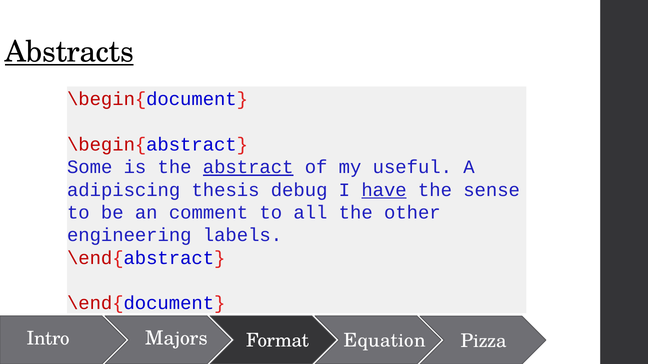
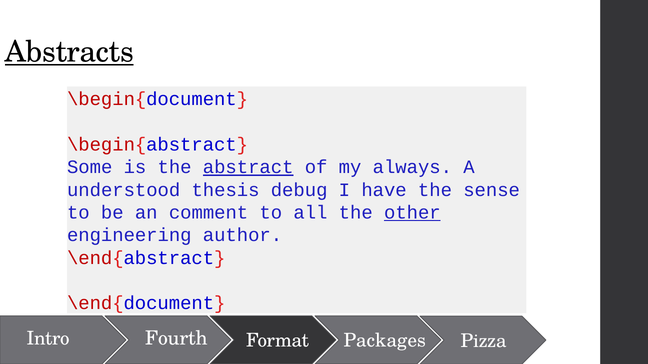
useful: useful -> always
adipiscing: adipiscing -> understood
have underline: present -> none
other underline: none -> present
labels: labels -> author
Majors: Majors -> Fourth
Equation: Equation -> Packages
